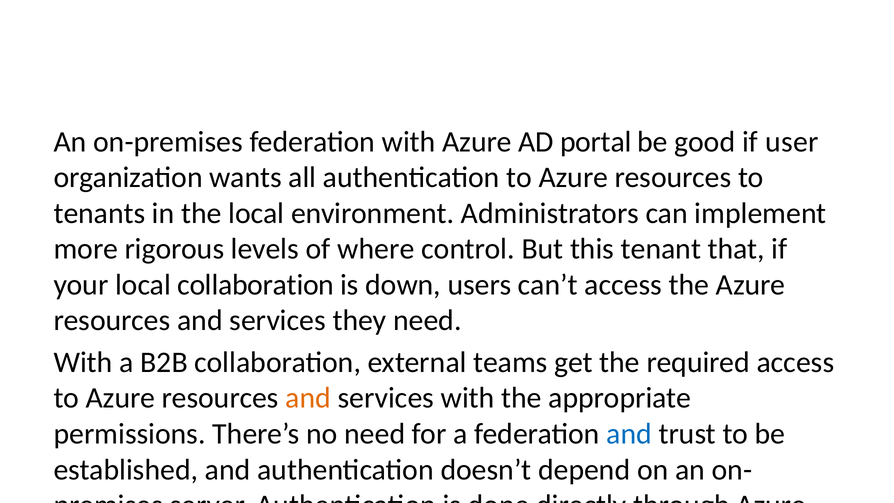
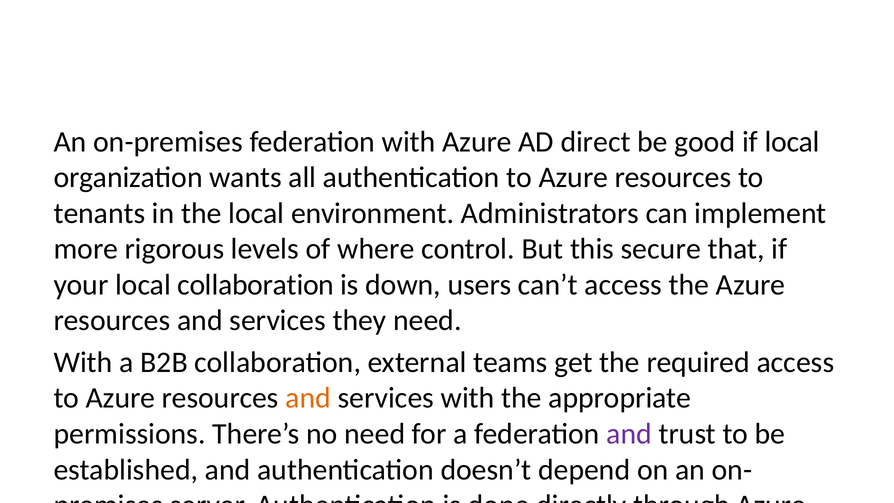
portal: portal -> direct
if user: user -> local
tenant: tenant -> secure
and at (629, 434) colour: blue -> purple
